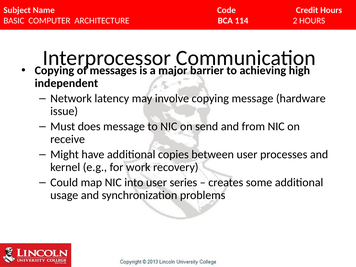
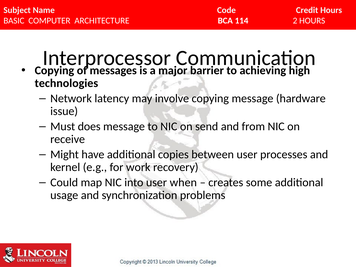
independent: independent -> technologies
series: series -> when
